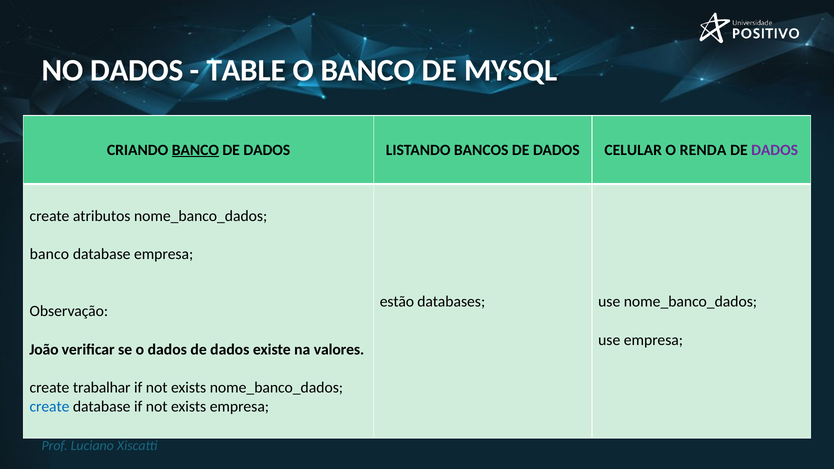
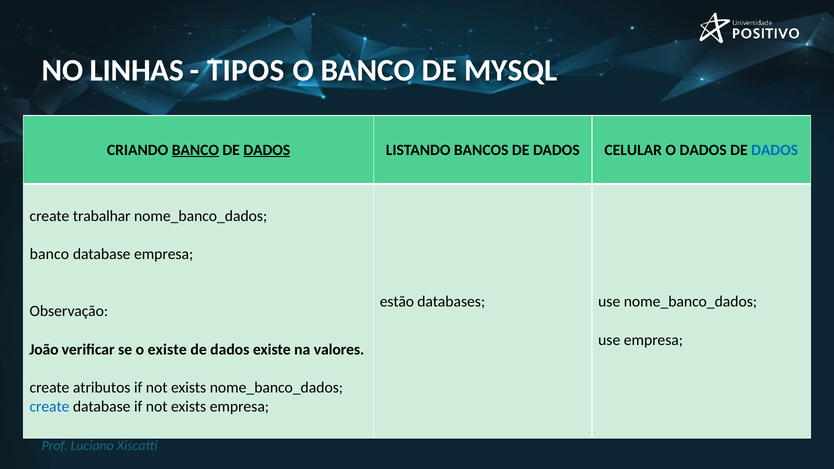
NO DADOS: DADOS -> LINHAS
TABLE: TABLE -> TIPOS
DADOS at (267, 150) underline: none -> present
O RENDA: RENDA -> DADOS
DADOS at (775, 150) colour: purple -> blue
atributos: atributos -> trabalhar
o dados: dados -> existe
trabalhar: trabalhar -> atributos
